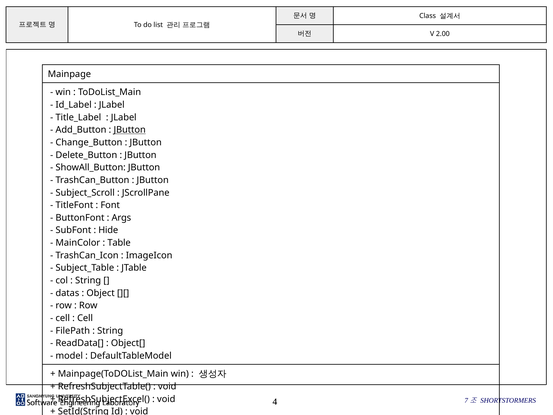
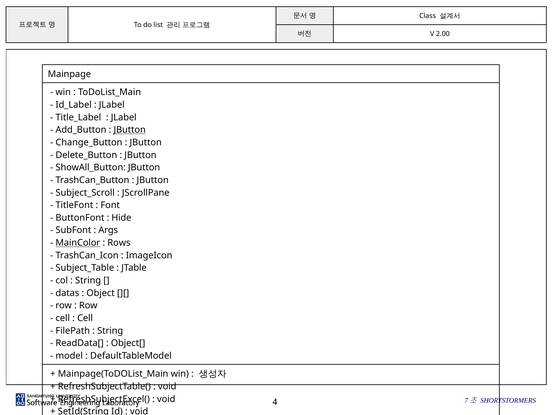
Args: Args -> Hide
Hide: Hide -> Args
MainColor underline: none -> present
Table: Table -> Rows
